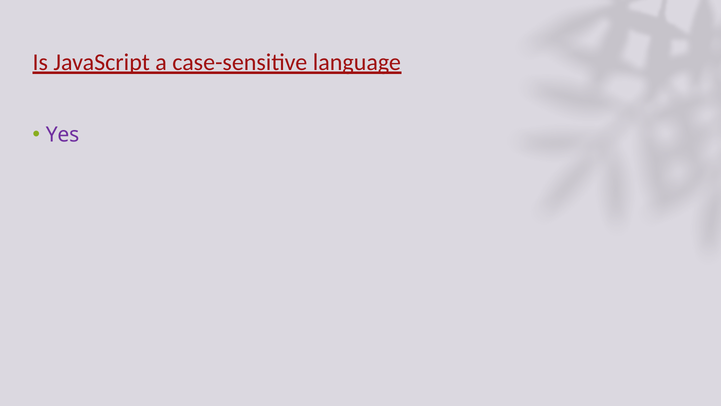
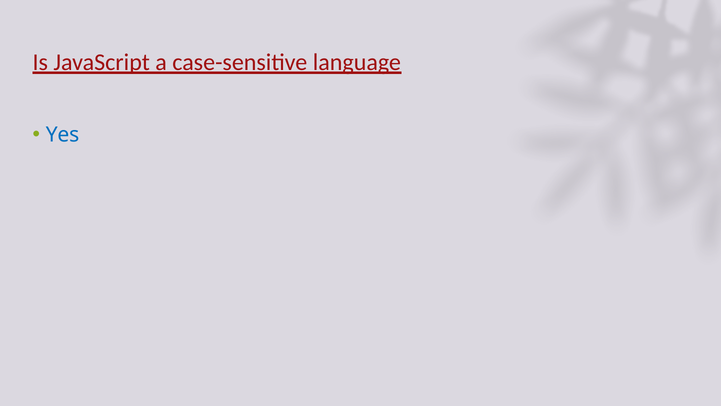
Yes colour: purple -> blue
